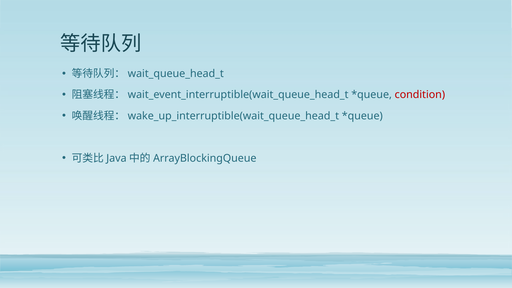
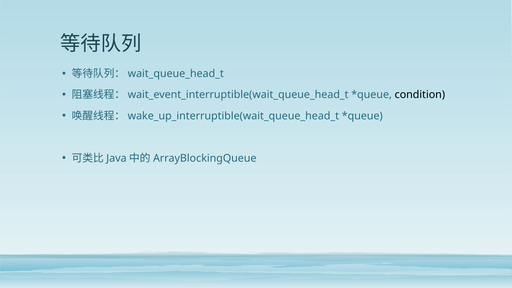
condition colour: red -> black
